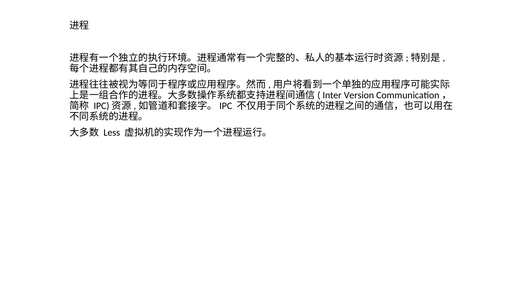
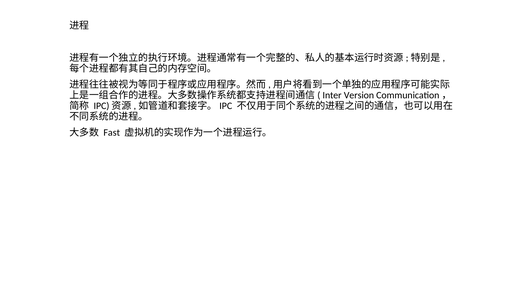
Less: Less -> Fast
